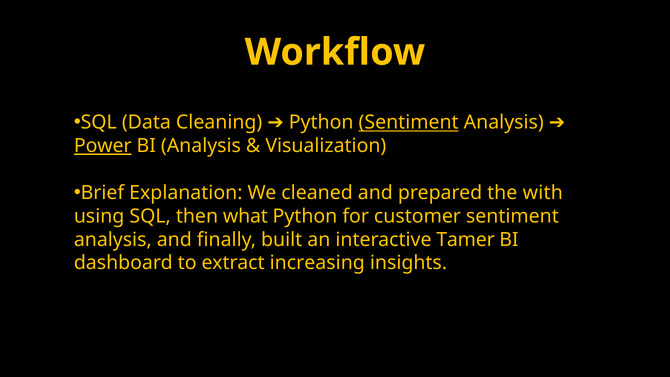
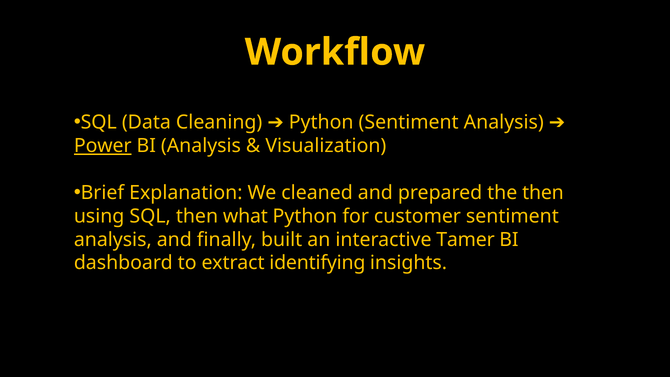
Sentiment at (409, 122) underline: present -> none
the with: with -> then
increasing: increasing -> identifying
